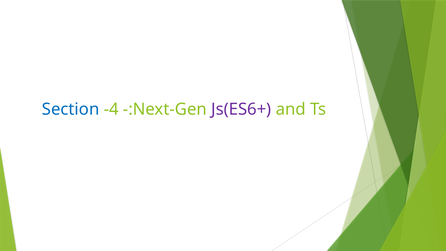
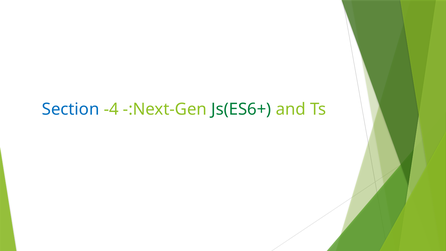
Js(ES6+ colour: purple -> green
